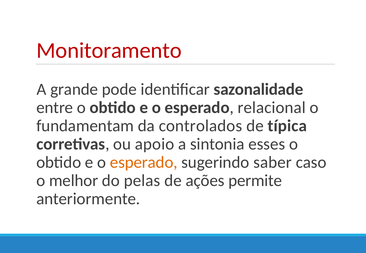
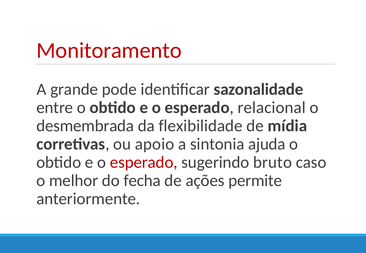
fundamentam: fundamentam -> desmembrada
controlados: controlados -> flexibilidade
típica: típica -> mídia
esses: esses -> ajuda
esperado at (144, 163) colour: orange -> red
saber: saber -> bruto
pelas: pelas -> fecha
